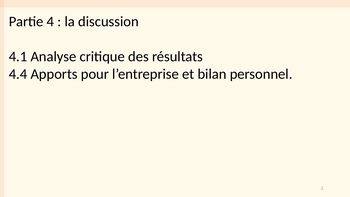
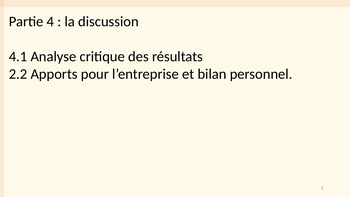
4.4: 4.4 -> 2.2
